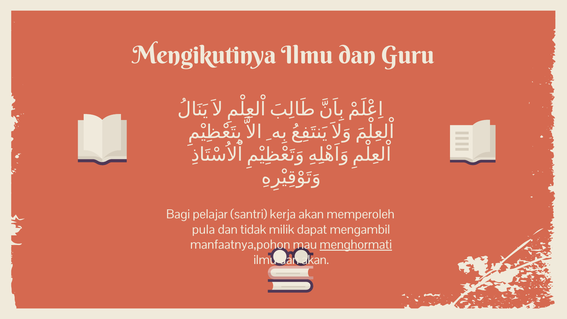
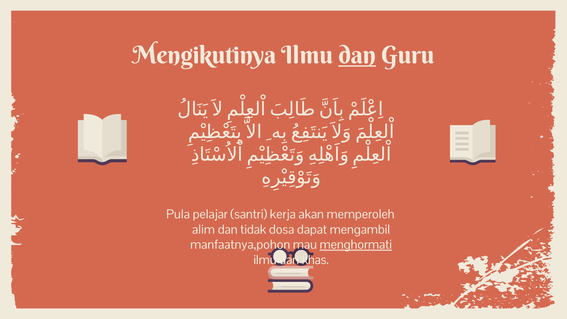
dan at (357, 56) underline: none -> present
Bagi: Bagi -> Pula
pula: pula -> alim
milik: milik -> dosa
dan akan: akan -> khas
